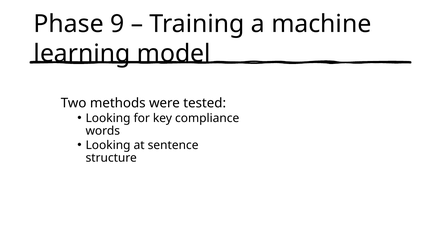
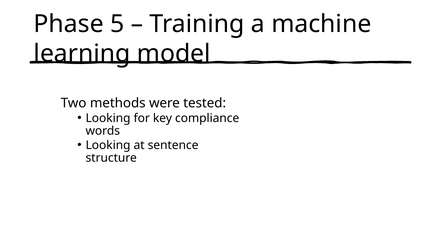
9: 9 -> 5
